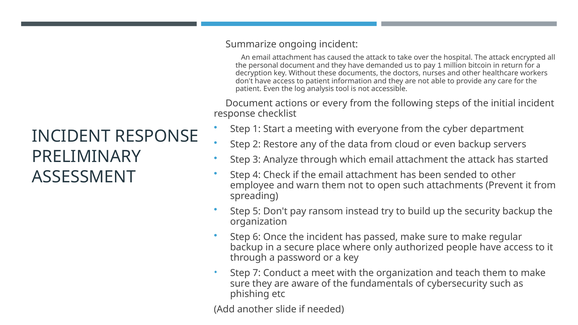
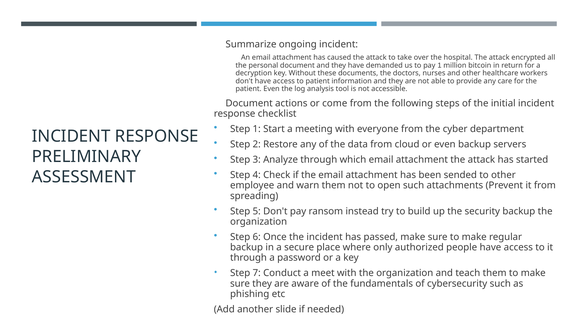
every: every -> come
